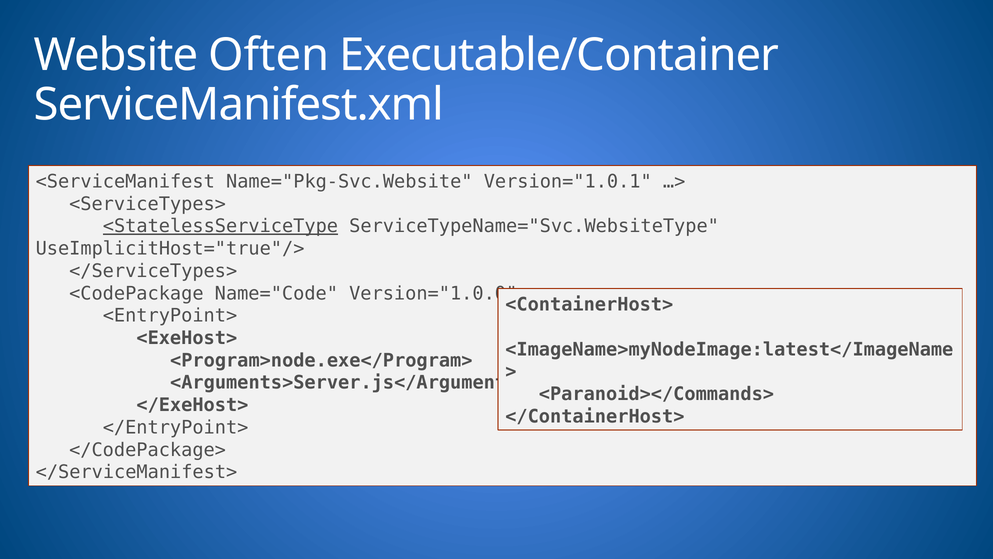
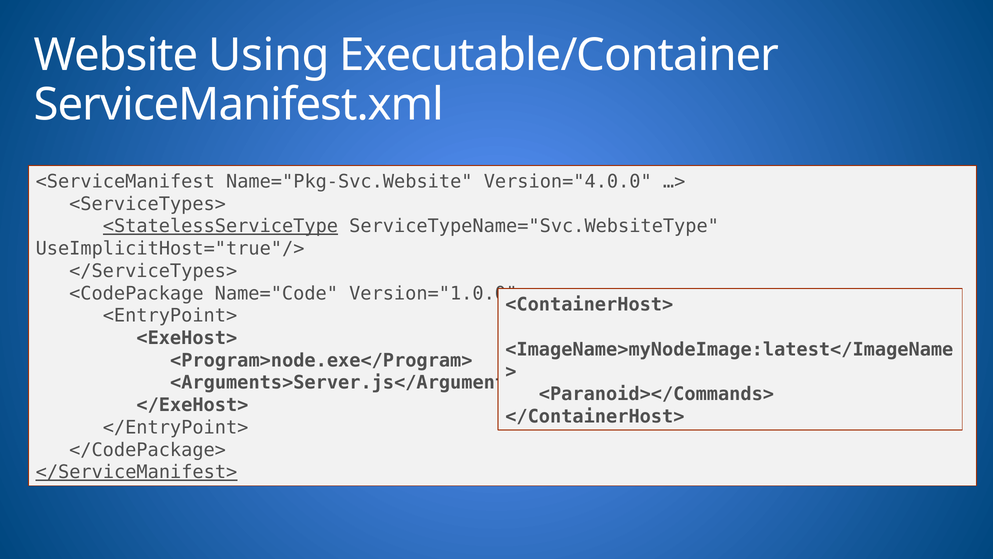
Often: Often -> Using
Version="1.0.1: Version="1.0.1 -> Version="4.0.0
</ServiceManifest> underline: none -> present
